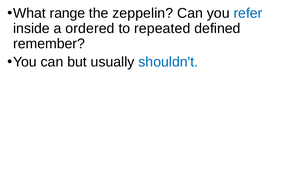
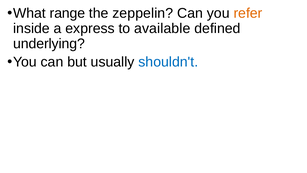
refer colour: blue -> orange
ordered: ordered -> express
repeated: repeated -> available
remember: remember -> underlying
